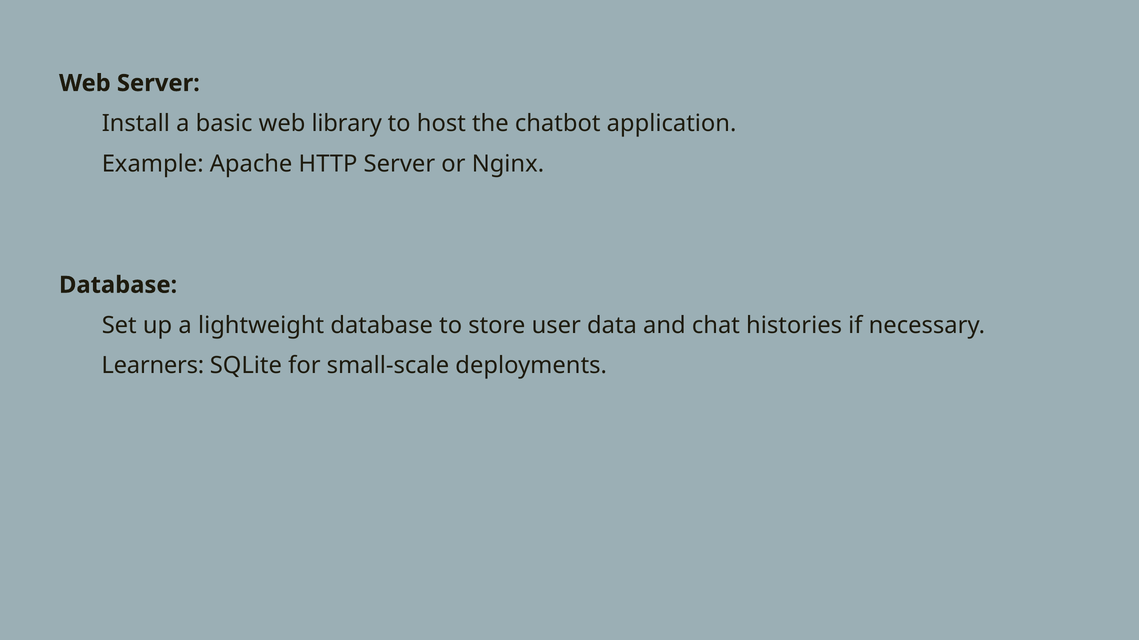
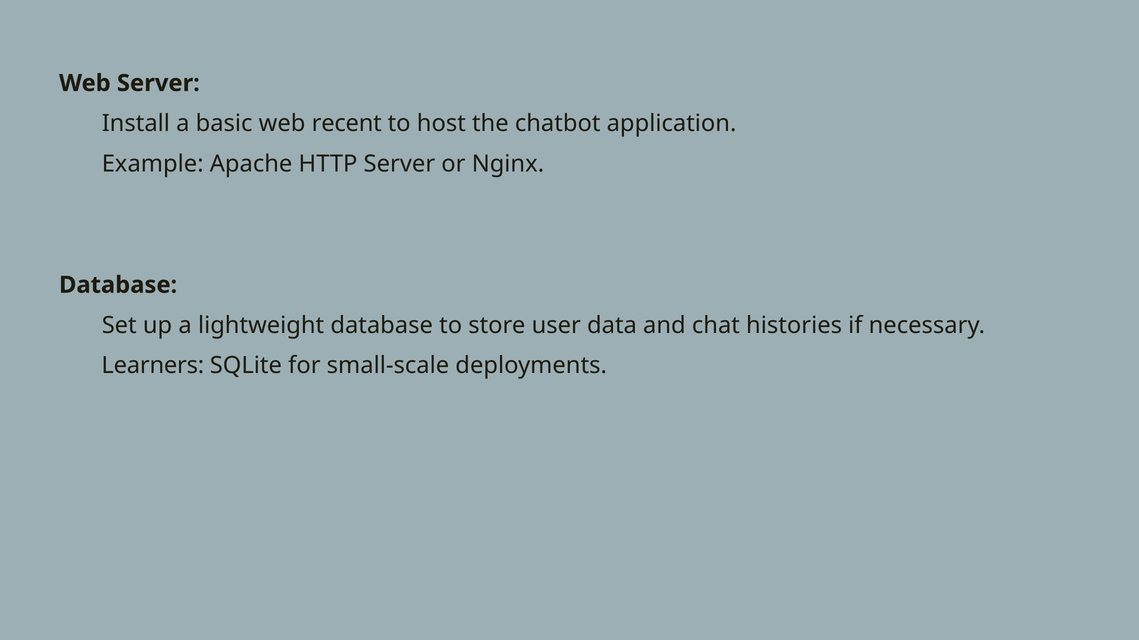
library: library -> recent
